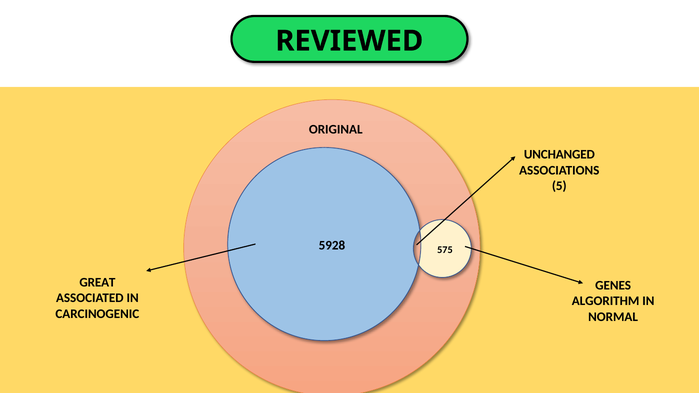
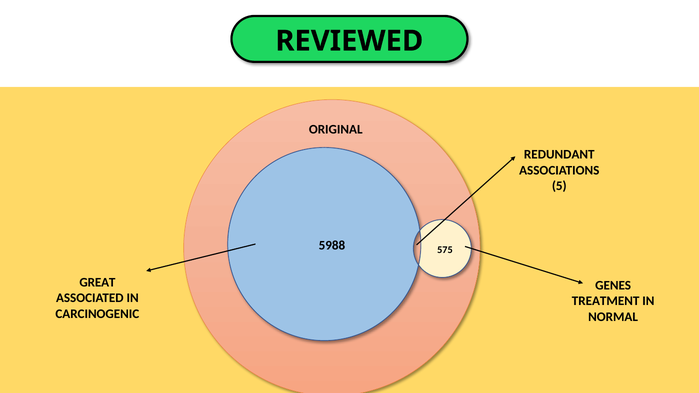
UNCHANGED: UNCHANGED -> REDUNDANT
5928: 5928 -> 5988
ALGORITHM: ALGORITHM -> TREATMENT
